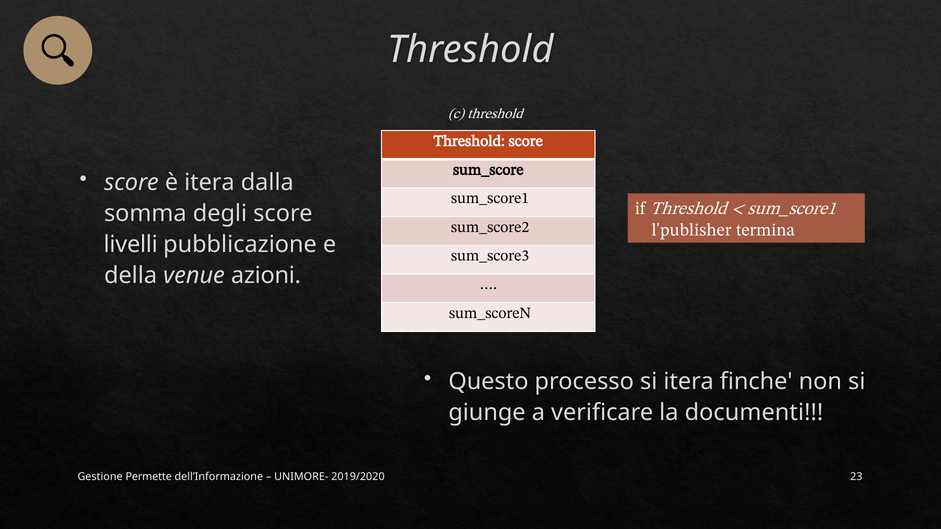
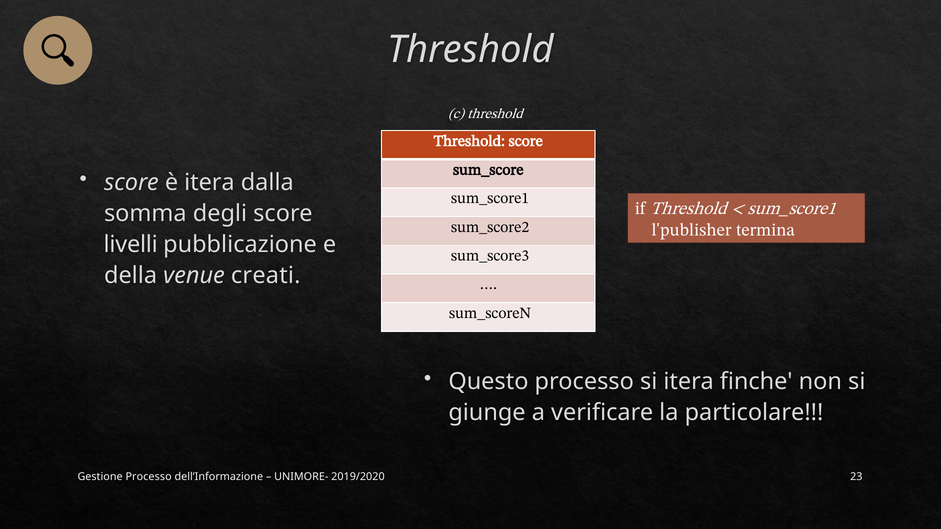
azioni: azioni -> creati
documenti: documenti -> particolare
Gestione Permette: Permette -> Processo
